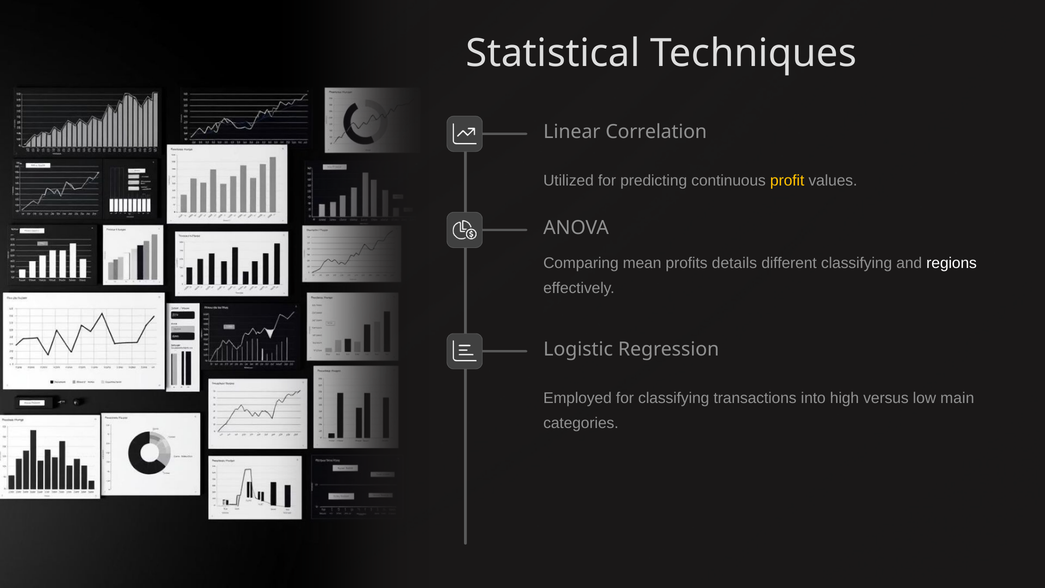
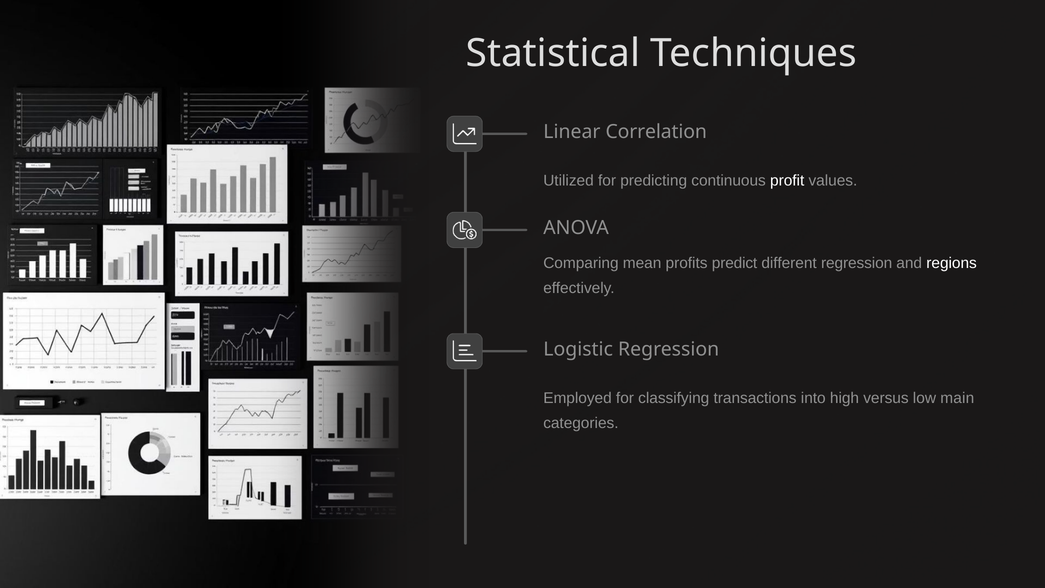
profit colour: yellow -> white
details: details -> predict
different classifying: classifying -> regression
